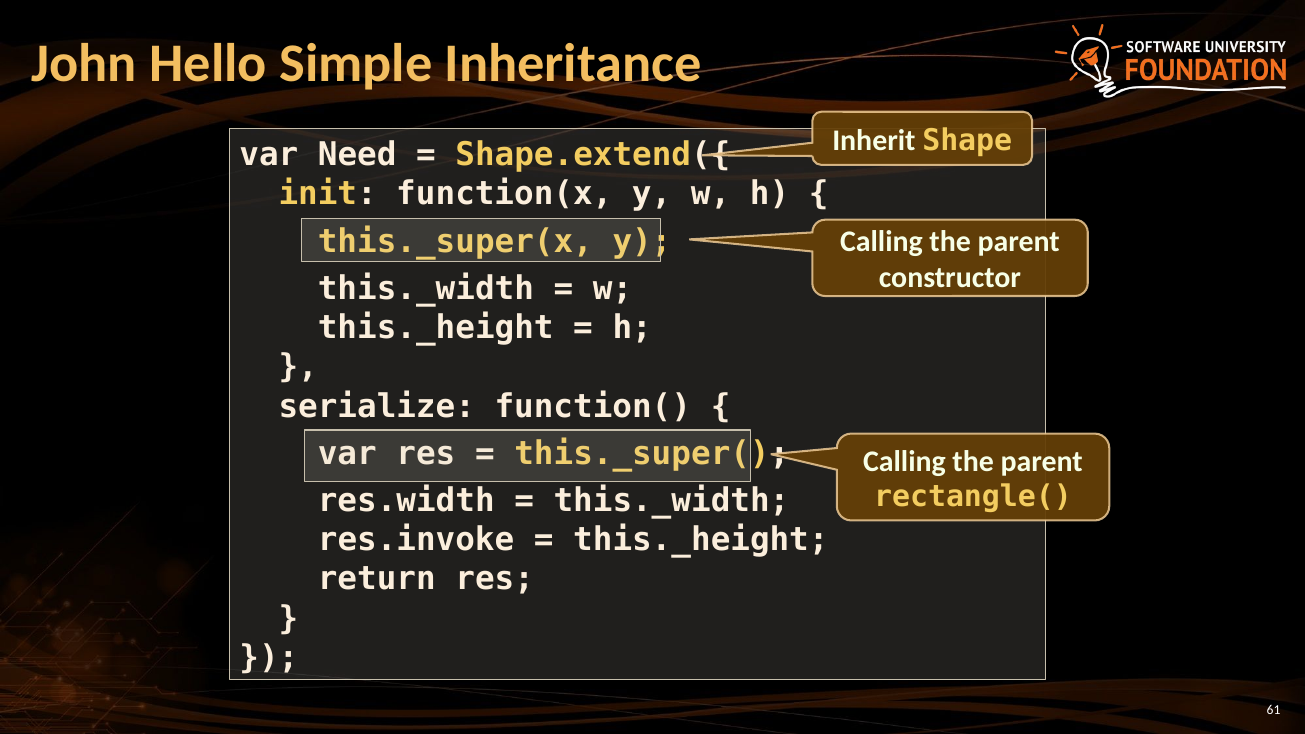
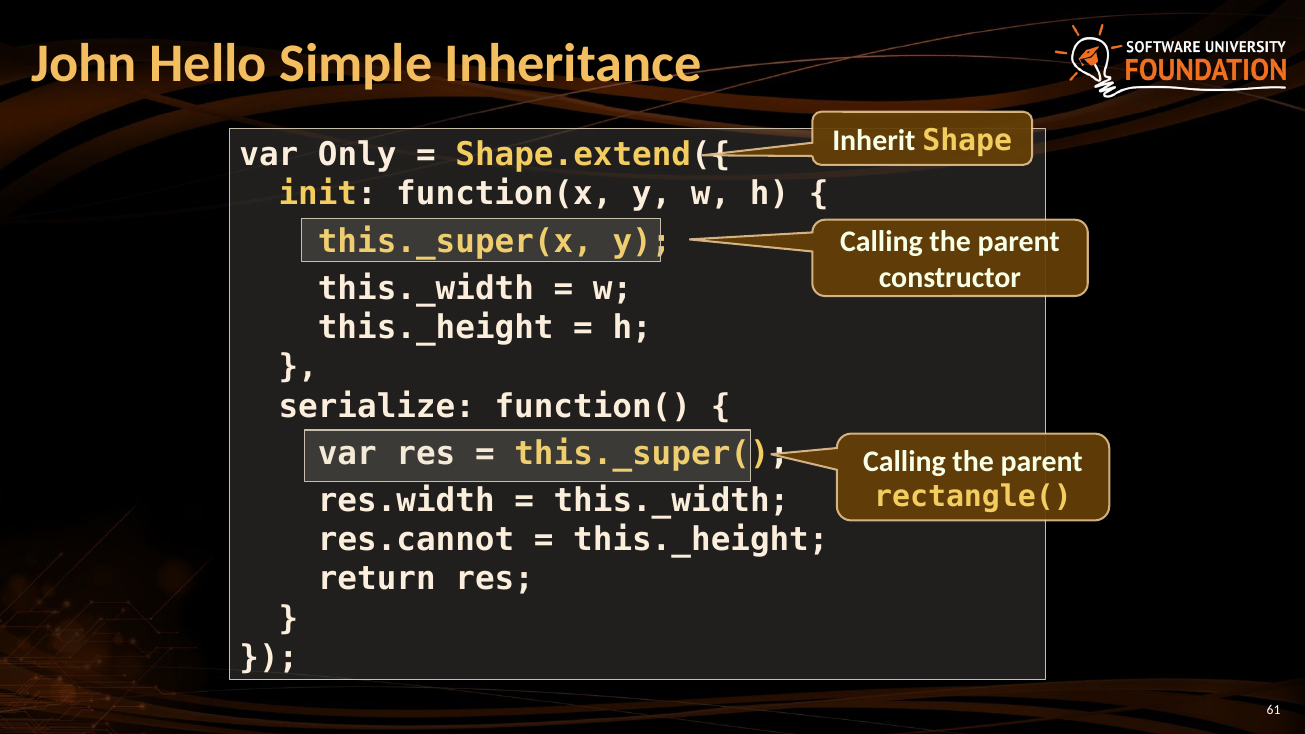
Need: Need -> Only
res.invoke: res.invoke -> res.cannot
